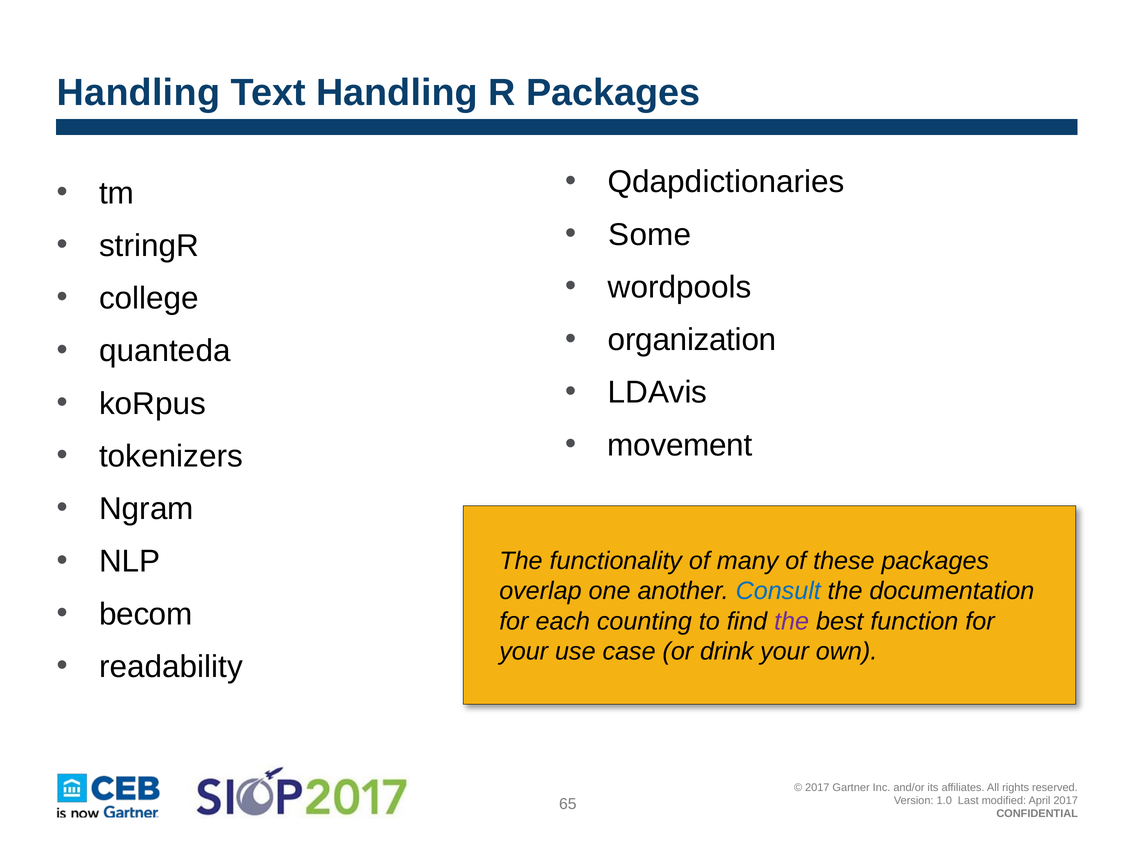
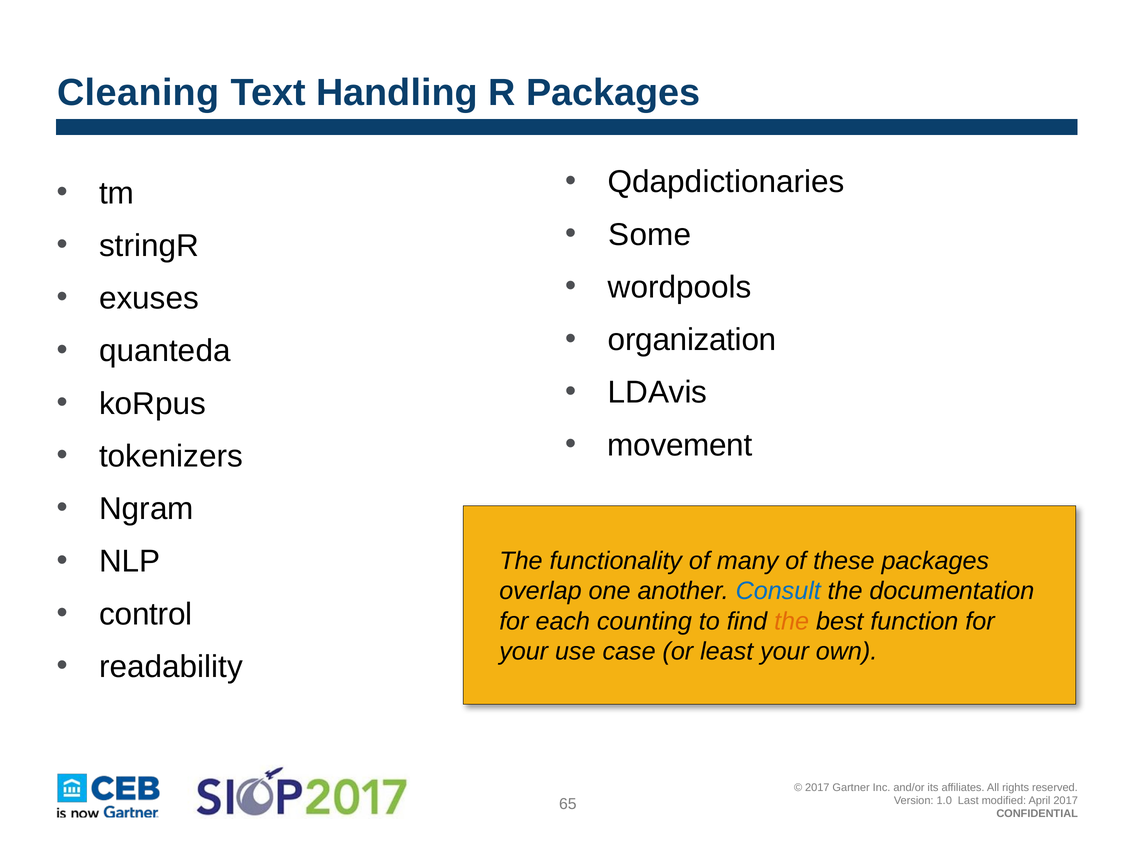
Handling at (138, 93): Handling -> Cleaning
college: college -> exuses
becom: becom -> control
the at (792, 621) colour: purple -> orange
drink: drink -> least
